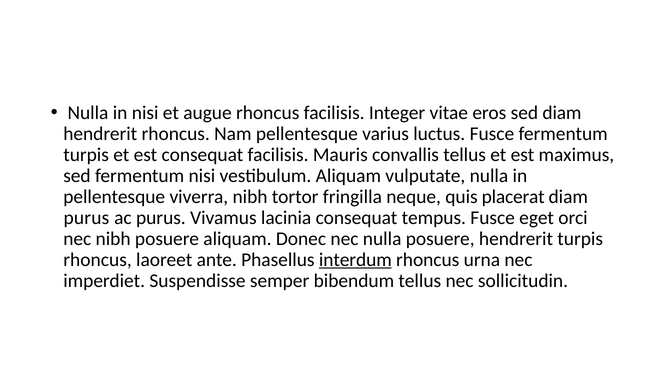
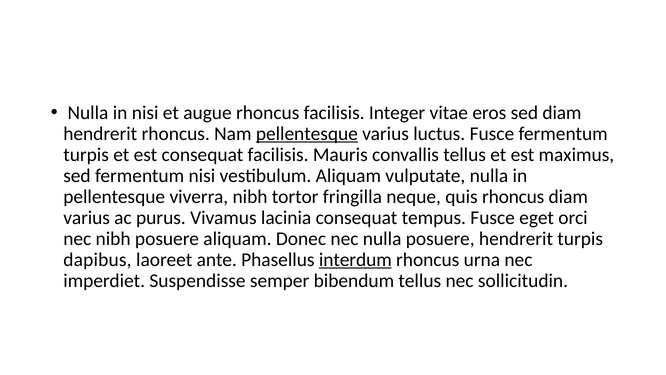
pellentesque at (307, 134) underline: none -> present
quis placerat: placerat -> rhoncus
purus at (86, 218): purus -> varius
rhoncus at (97, 259): rhoncus -> dapibus
